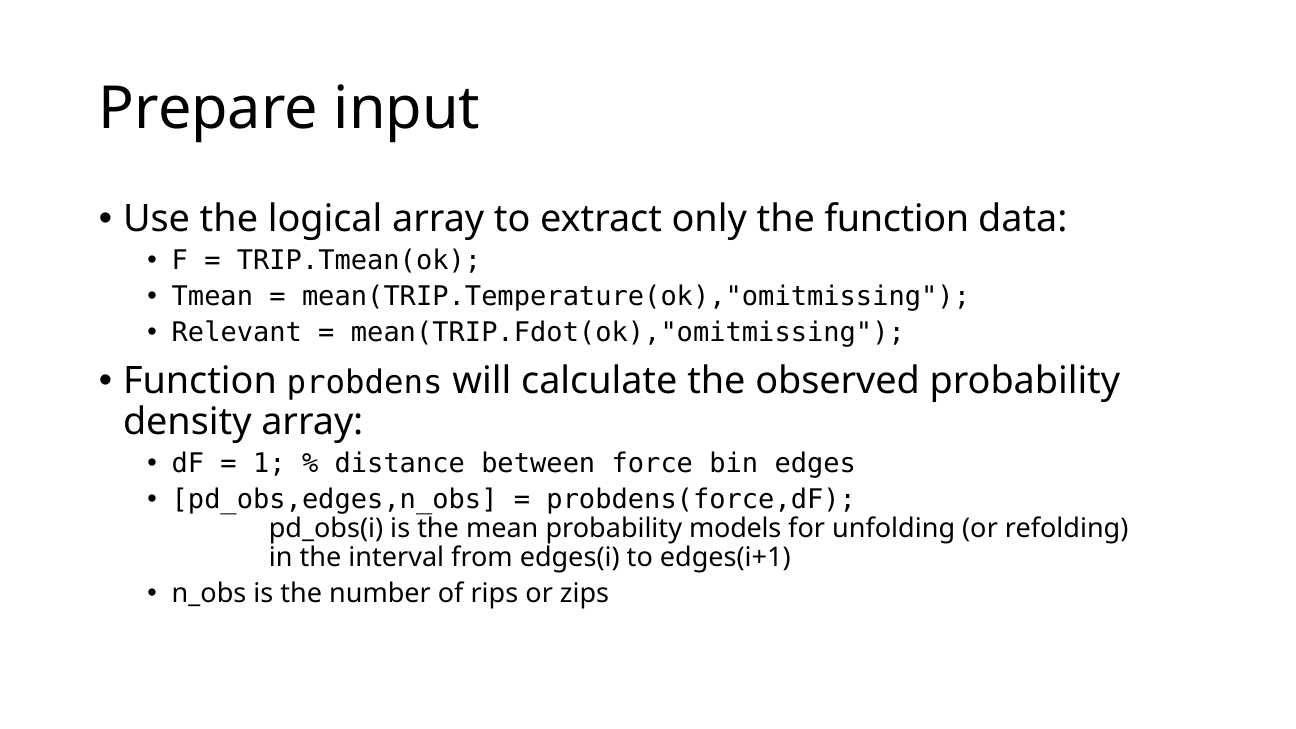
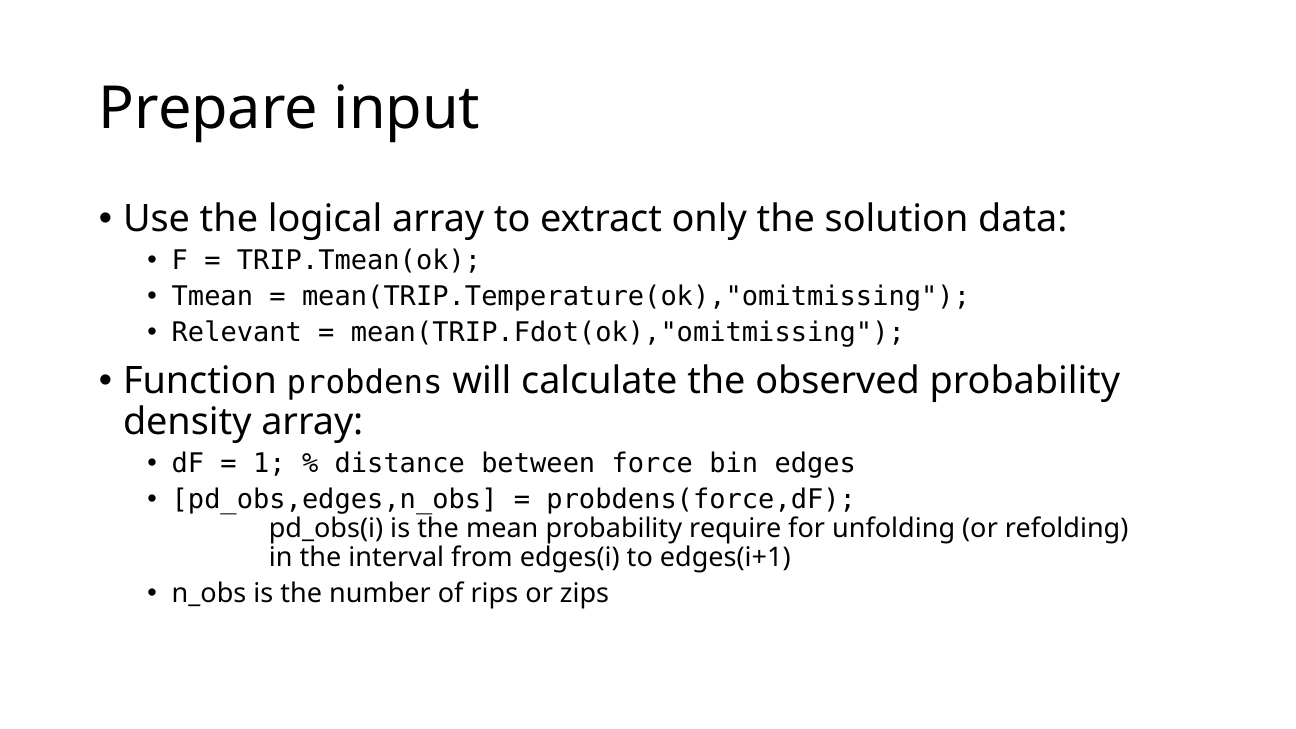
the function: function -> solution
models: models -> require
